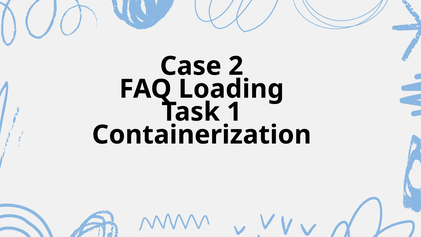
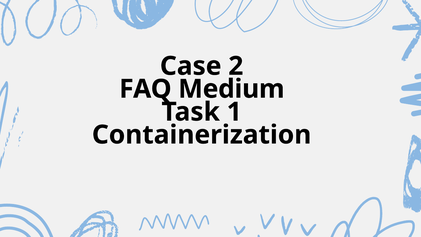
Loading: Loading -> Medium
